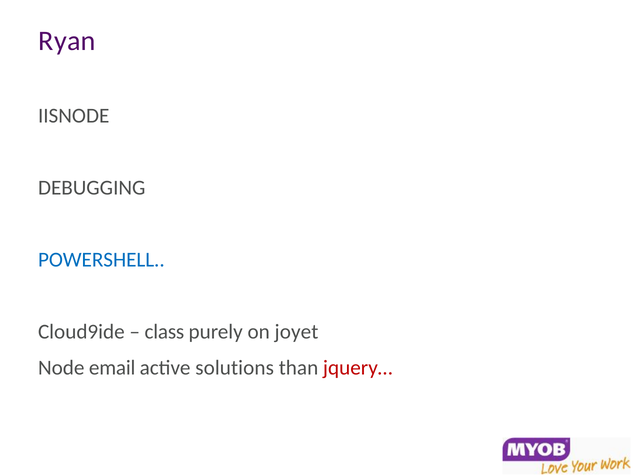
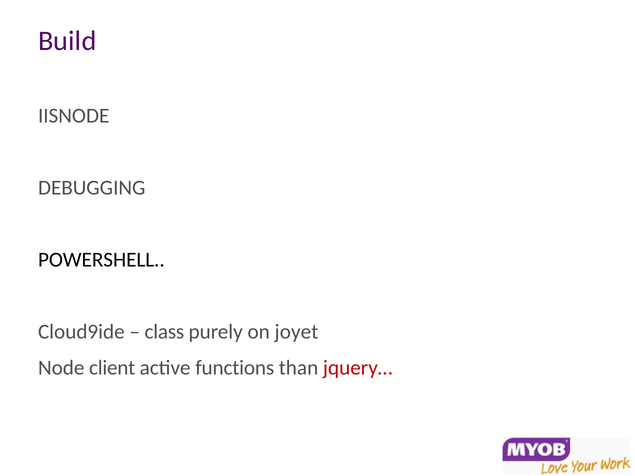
Ryan: Ryan -> Build
POWERSHELL colour: blue -> black
email: email -> client
solutions: solutions -> functions
